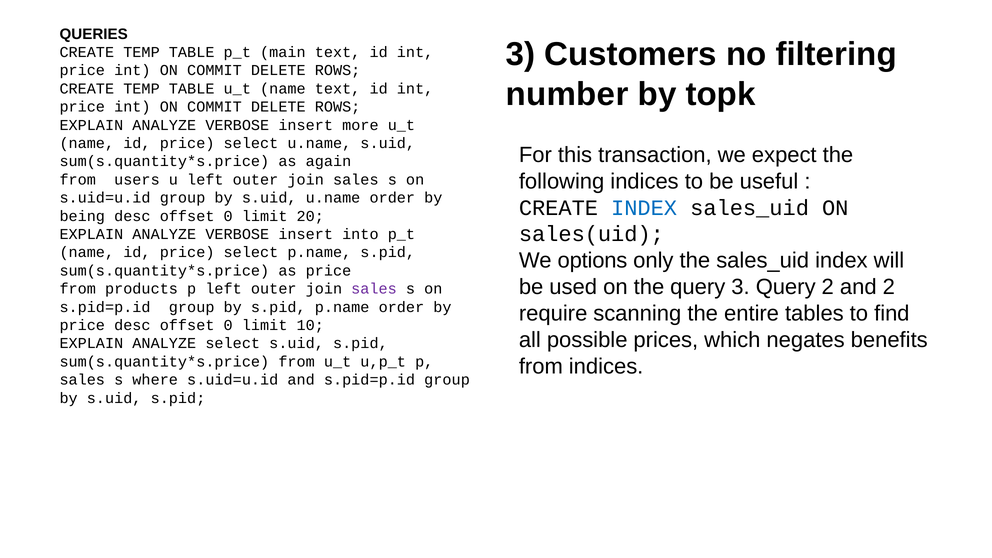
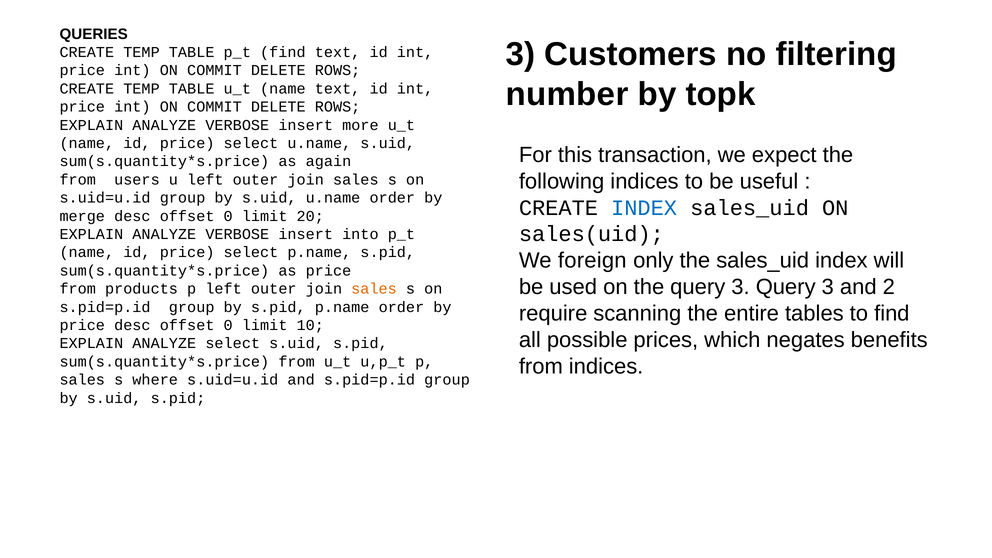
p_t main: main -> find
being: being -> merge
options: options -> foreign
3 Query 2: 2 -> 3
sales at (374, 289) colour: purple -> orange
